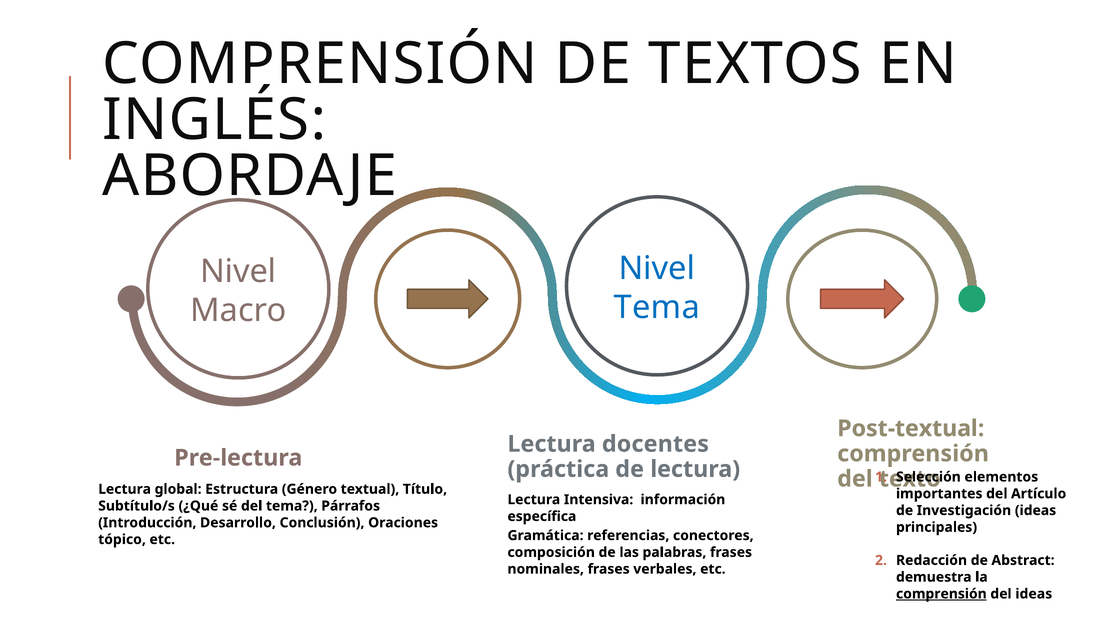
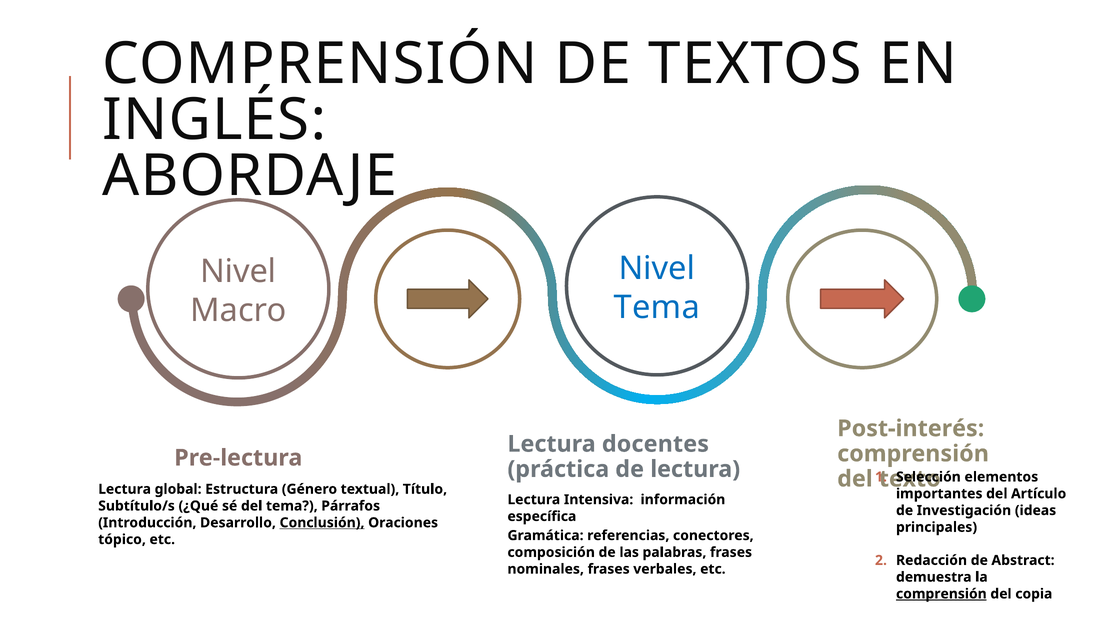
Post-textual: Post-textual -> Post-interés
Conclusión underline: none -> present
del ideas: ideas -> copia
